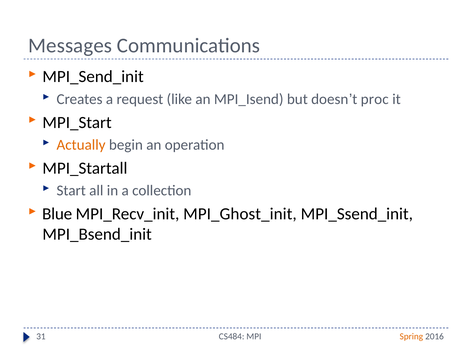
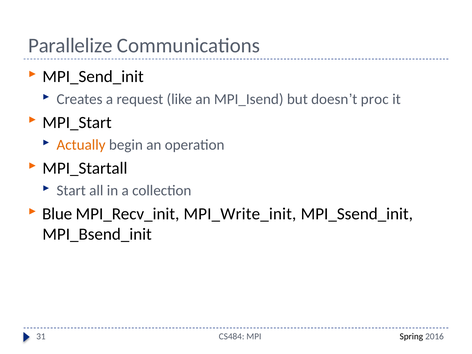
Messages: Messages -> Parallelize
MPI_Ghost_init: MPI_Ghost_init -> MPI_Write_init
Spring colour: orange -> black
